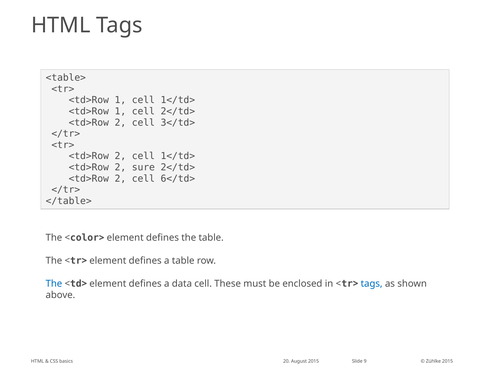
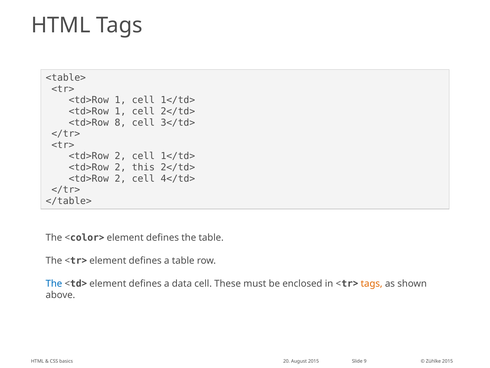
2 at (120, 122): 2 -> 8
sure: sure -> this
6</td>: 6</td> -> 4</td>
tags at (372, 283) colour: blue -> orange
